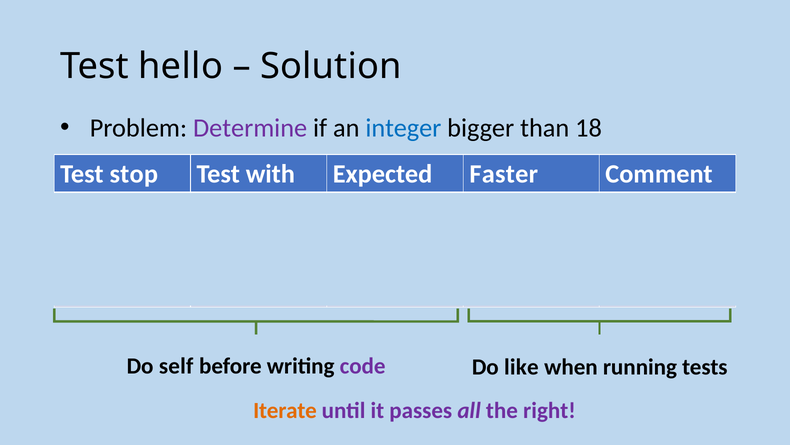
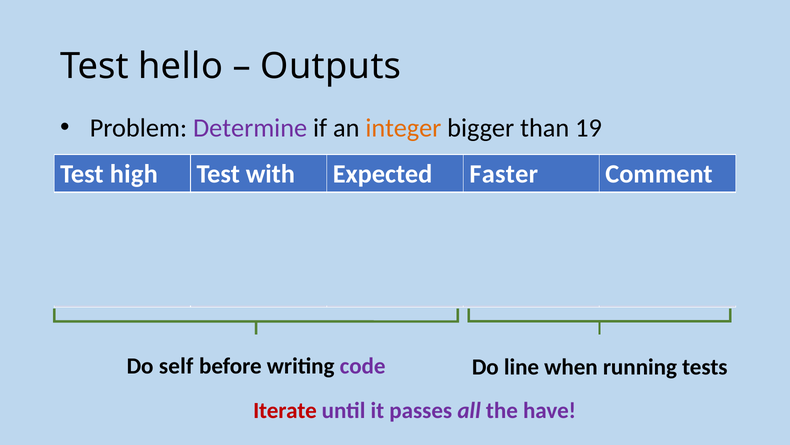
Solution: Solution -> Outputs
integer colour: blue -> orange
18: 18 -> 19
stop: stop -> high
like: like -> line
Iterate colour: orange -> red
right: right -> have
